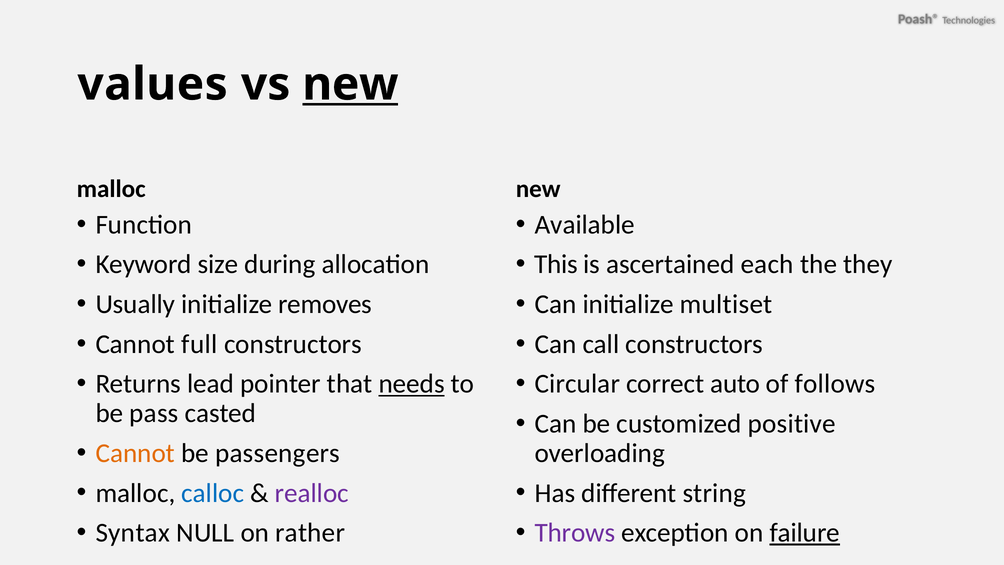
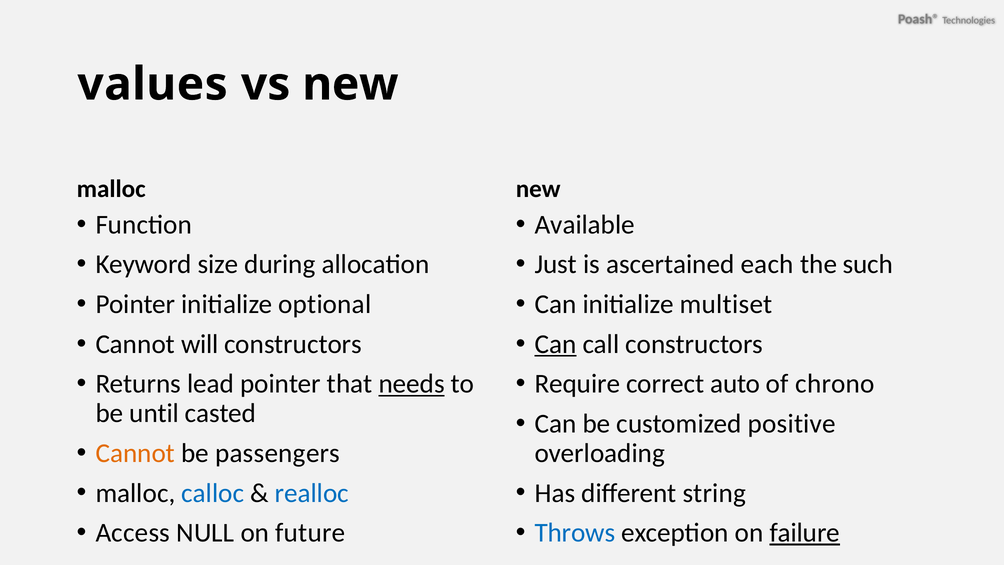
new at (350, 84) underline: present -> none
This: This -> Just
they: they -> such
Usually at (135, 304): Usually -> Pointer
removes: removes -> optional
full: full -> will
Can at (555, 344) underline: none -> present
Circular: Circular -> Require
follows: follows -> chrono
pass: pass -> until
realloc colour: purple -> blue
Syntax: Syntax -> Access
rather: rather -> future
Throws colour: purple -> blue
